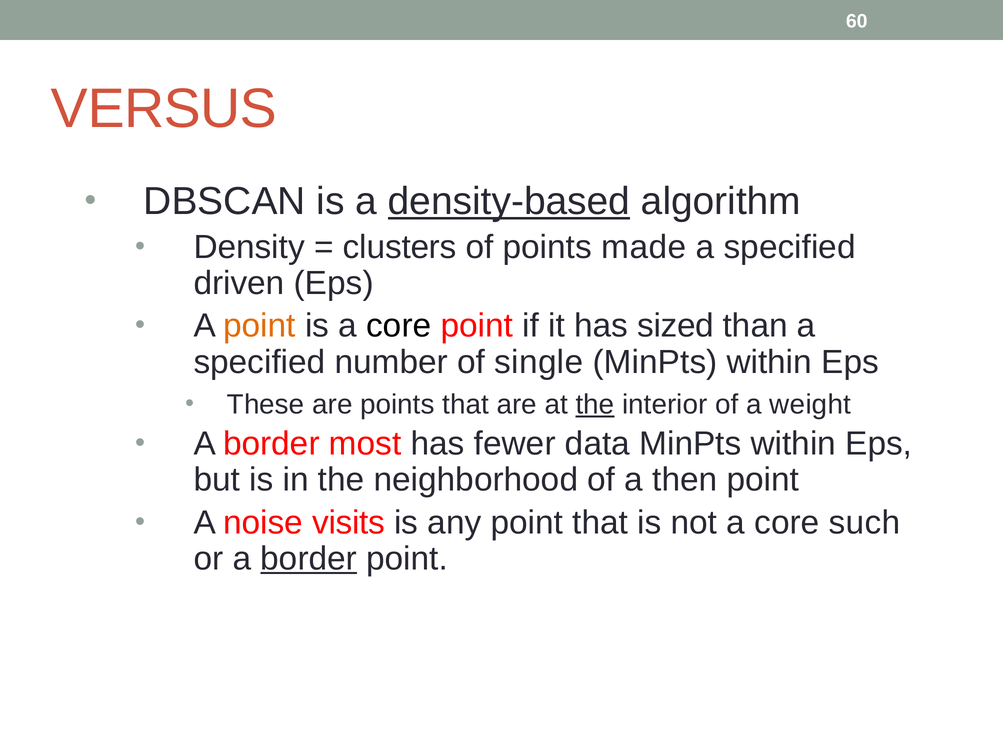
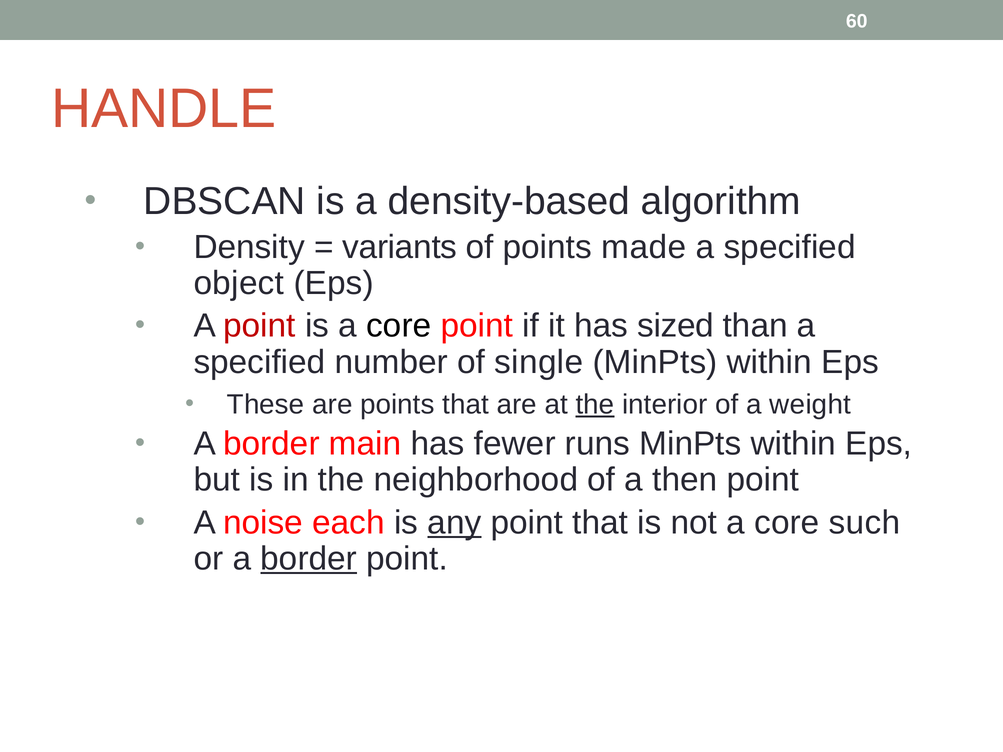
VERSUS: VERSUS -> HANDLE
density-based underline: present -> none
clusters: clusters -> variants
driven: driven -> object
point at (259, 326) colour: orange -> red
most: most -> main
data: data -> runs
visits: visits -> each
any underline: none -> present
